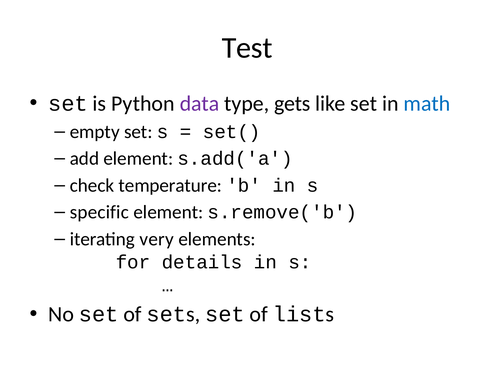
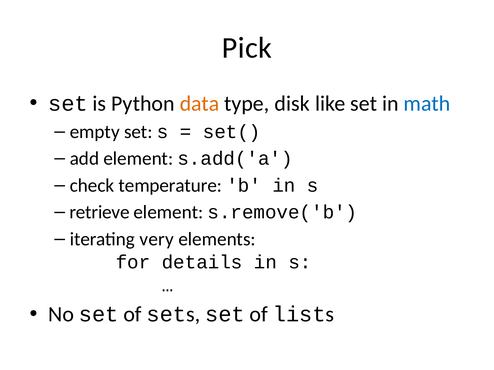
Test: Test -> Pick
data colour: purple -> orange
gets: gets -> disk
specific: specific -> retrieve
